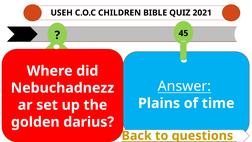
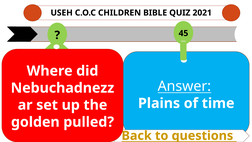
darius: darius -> pulled
